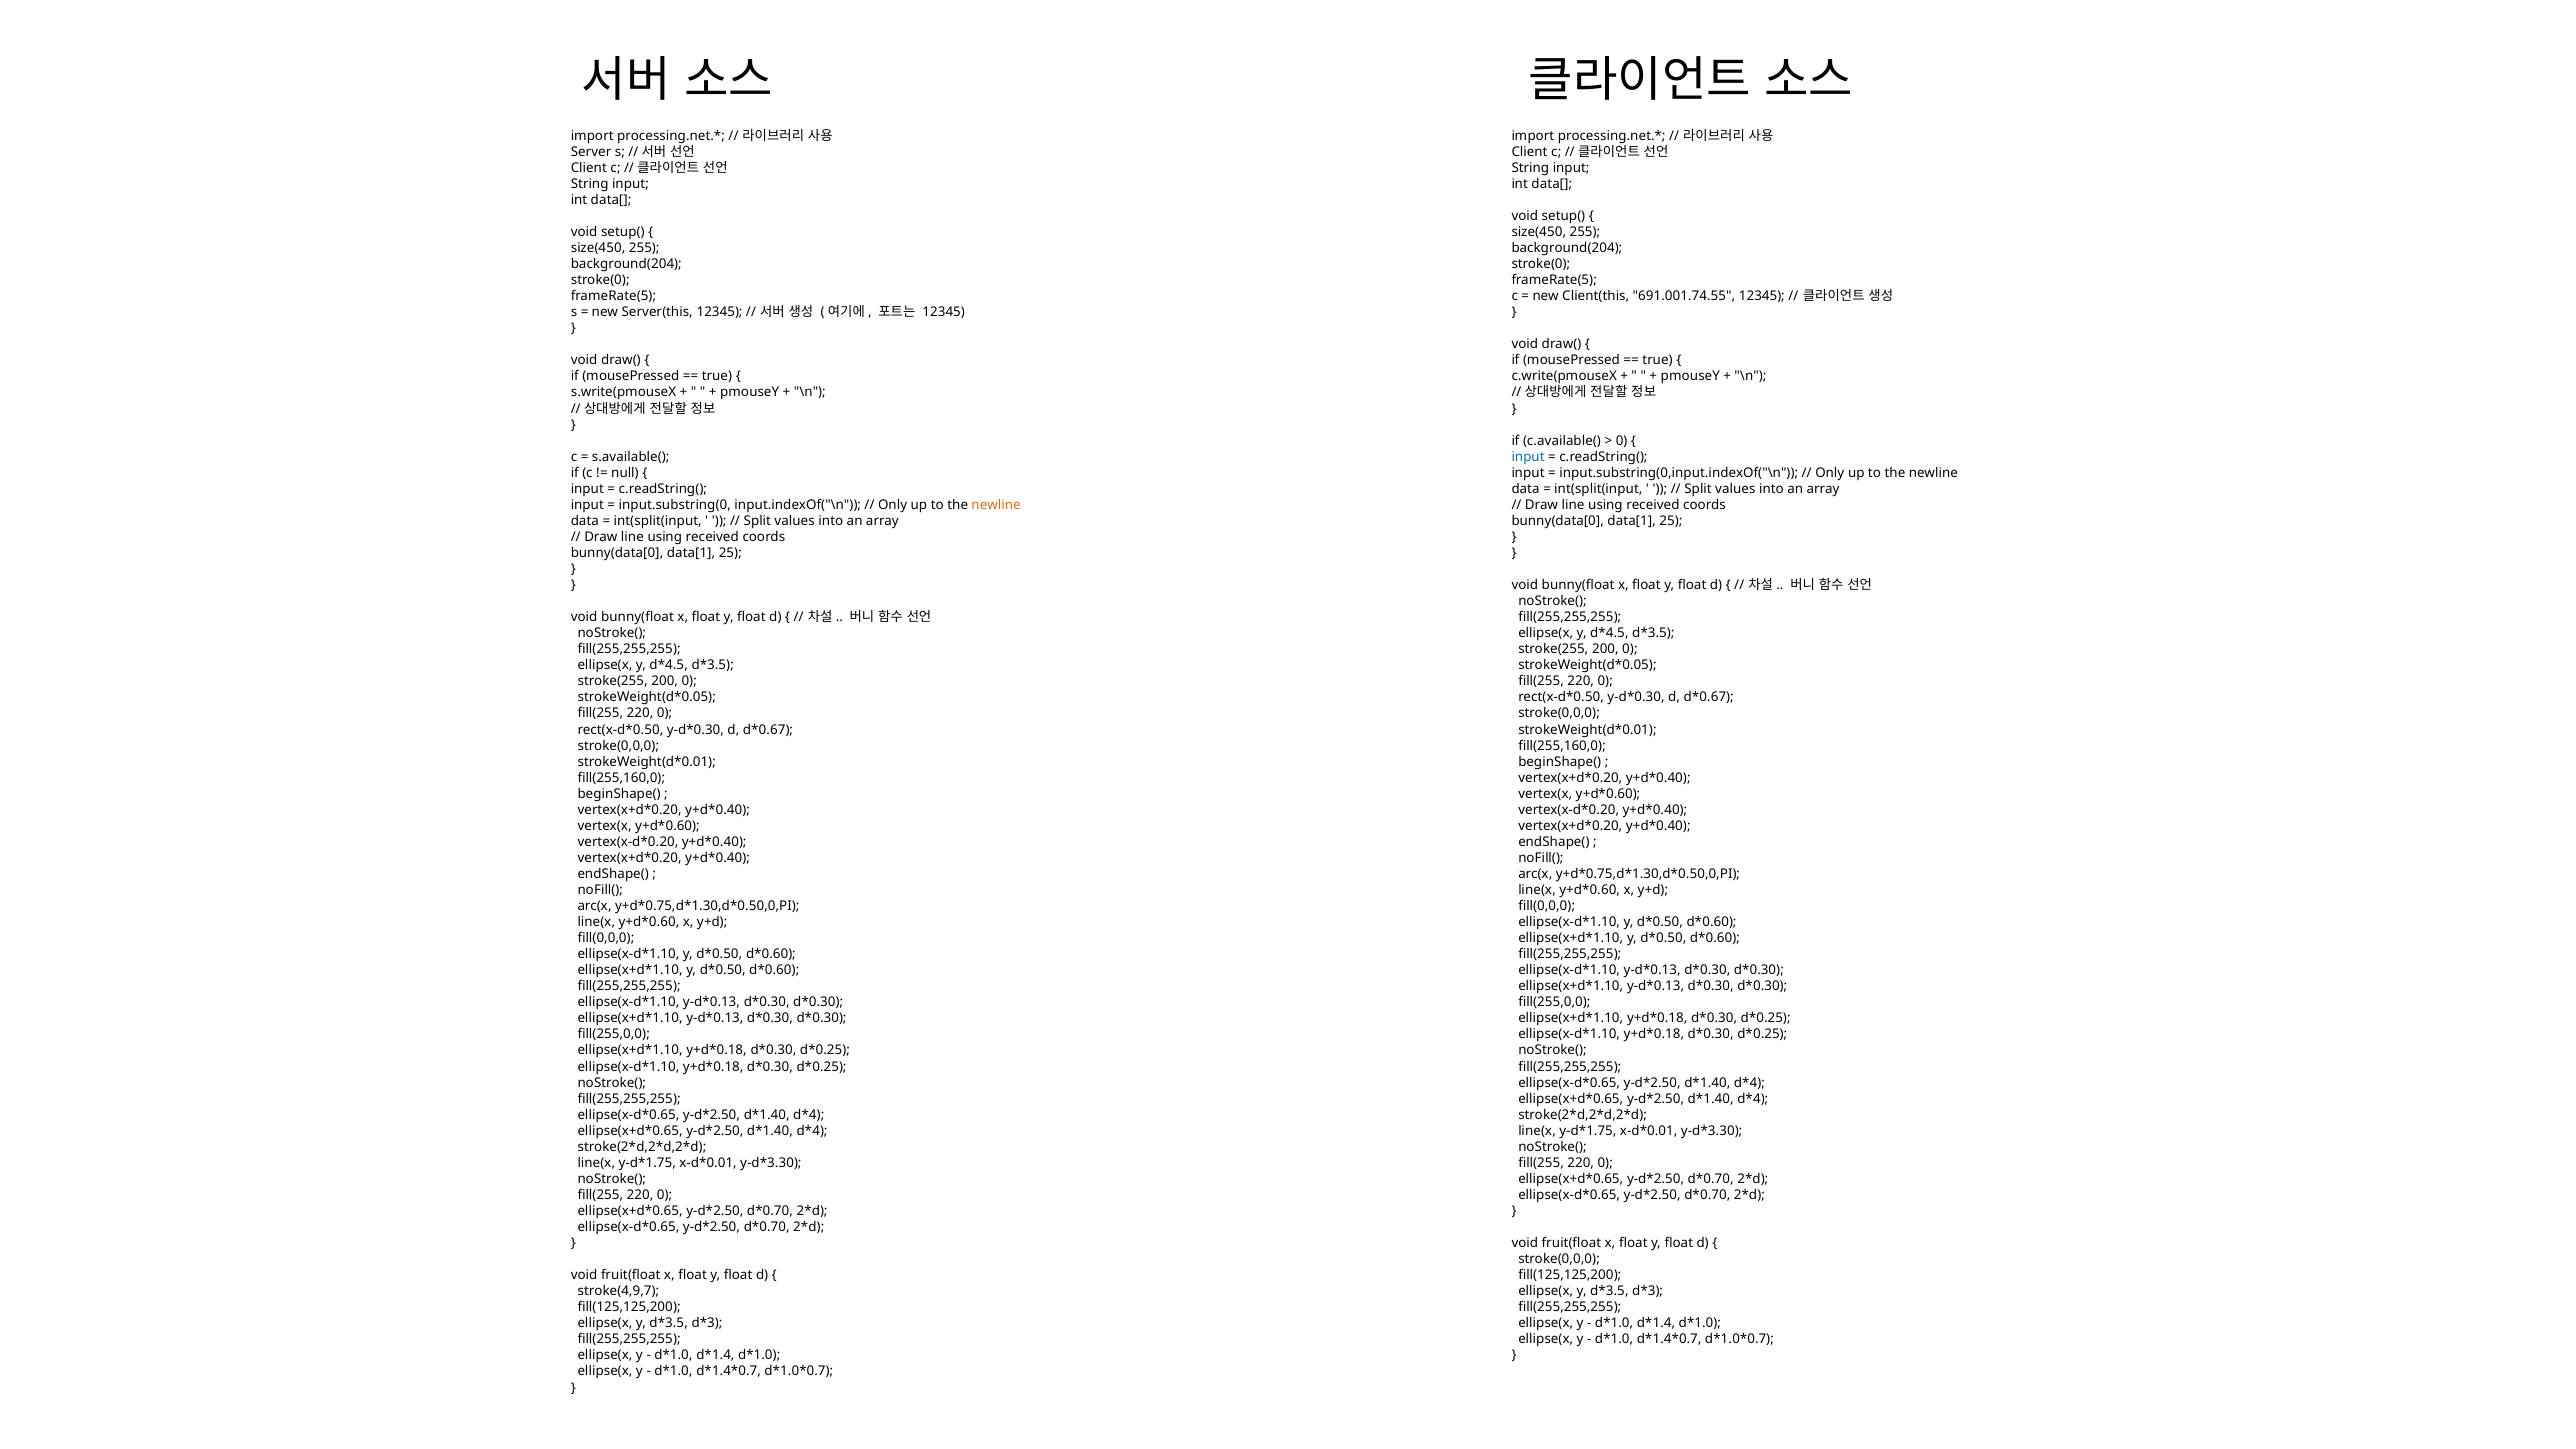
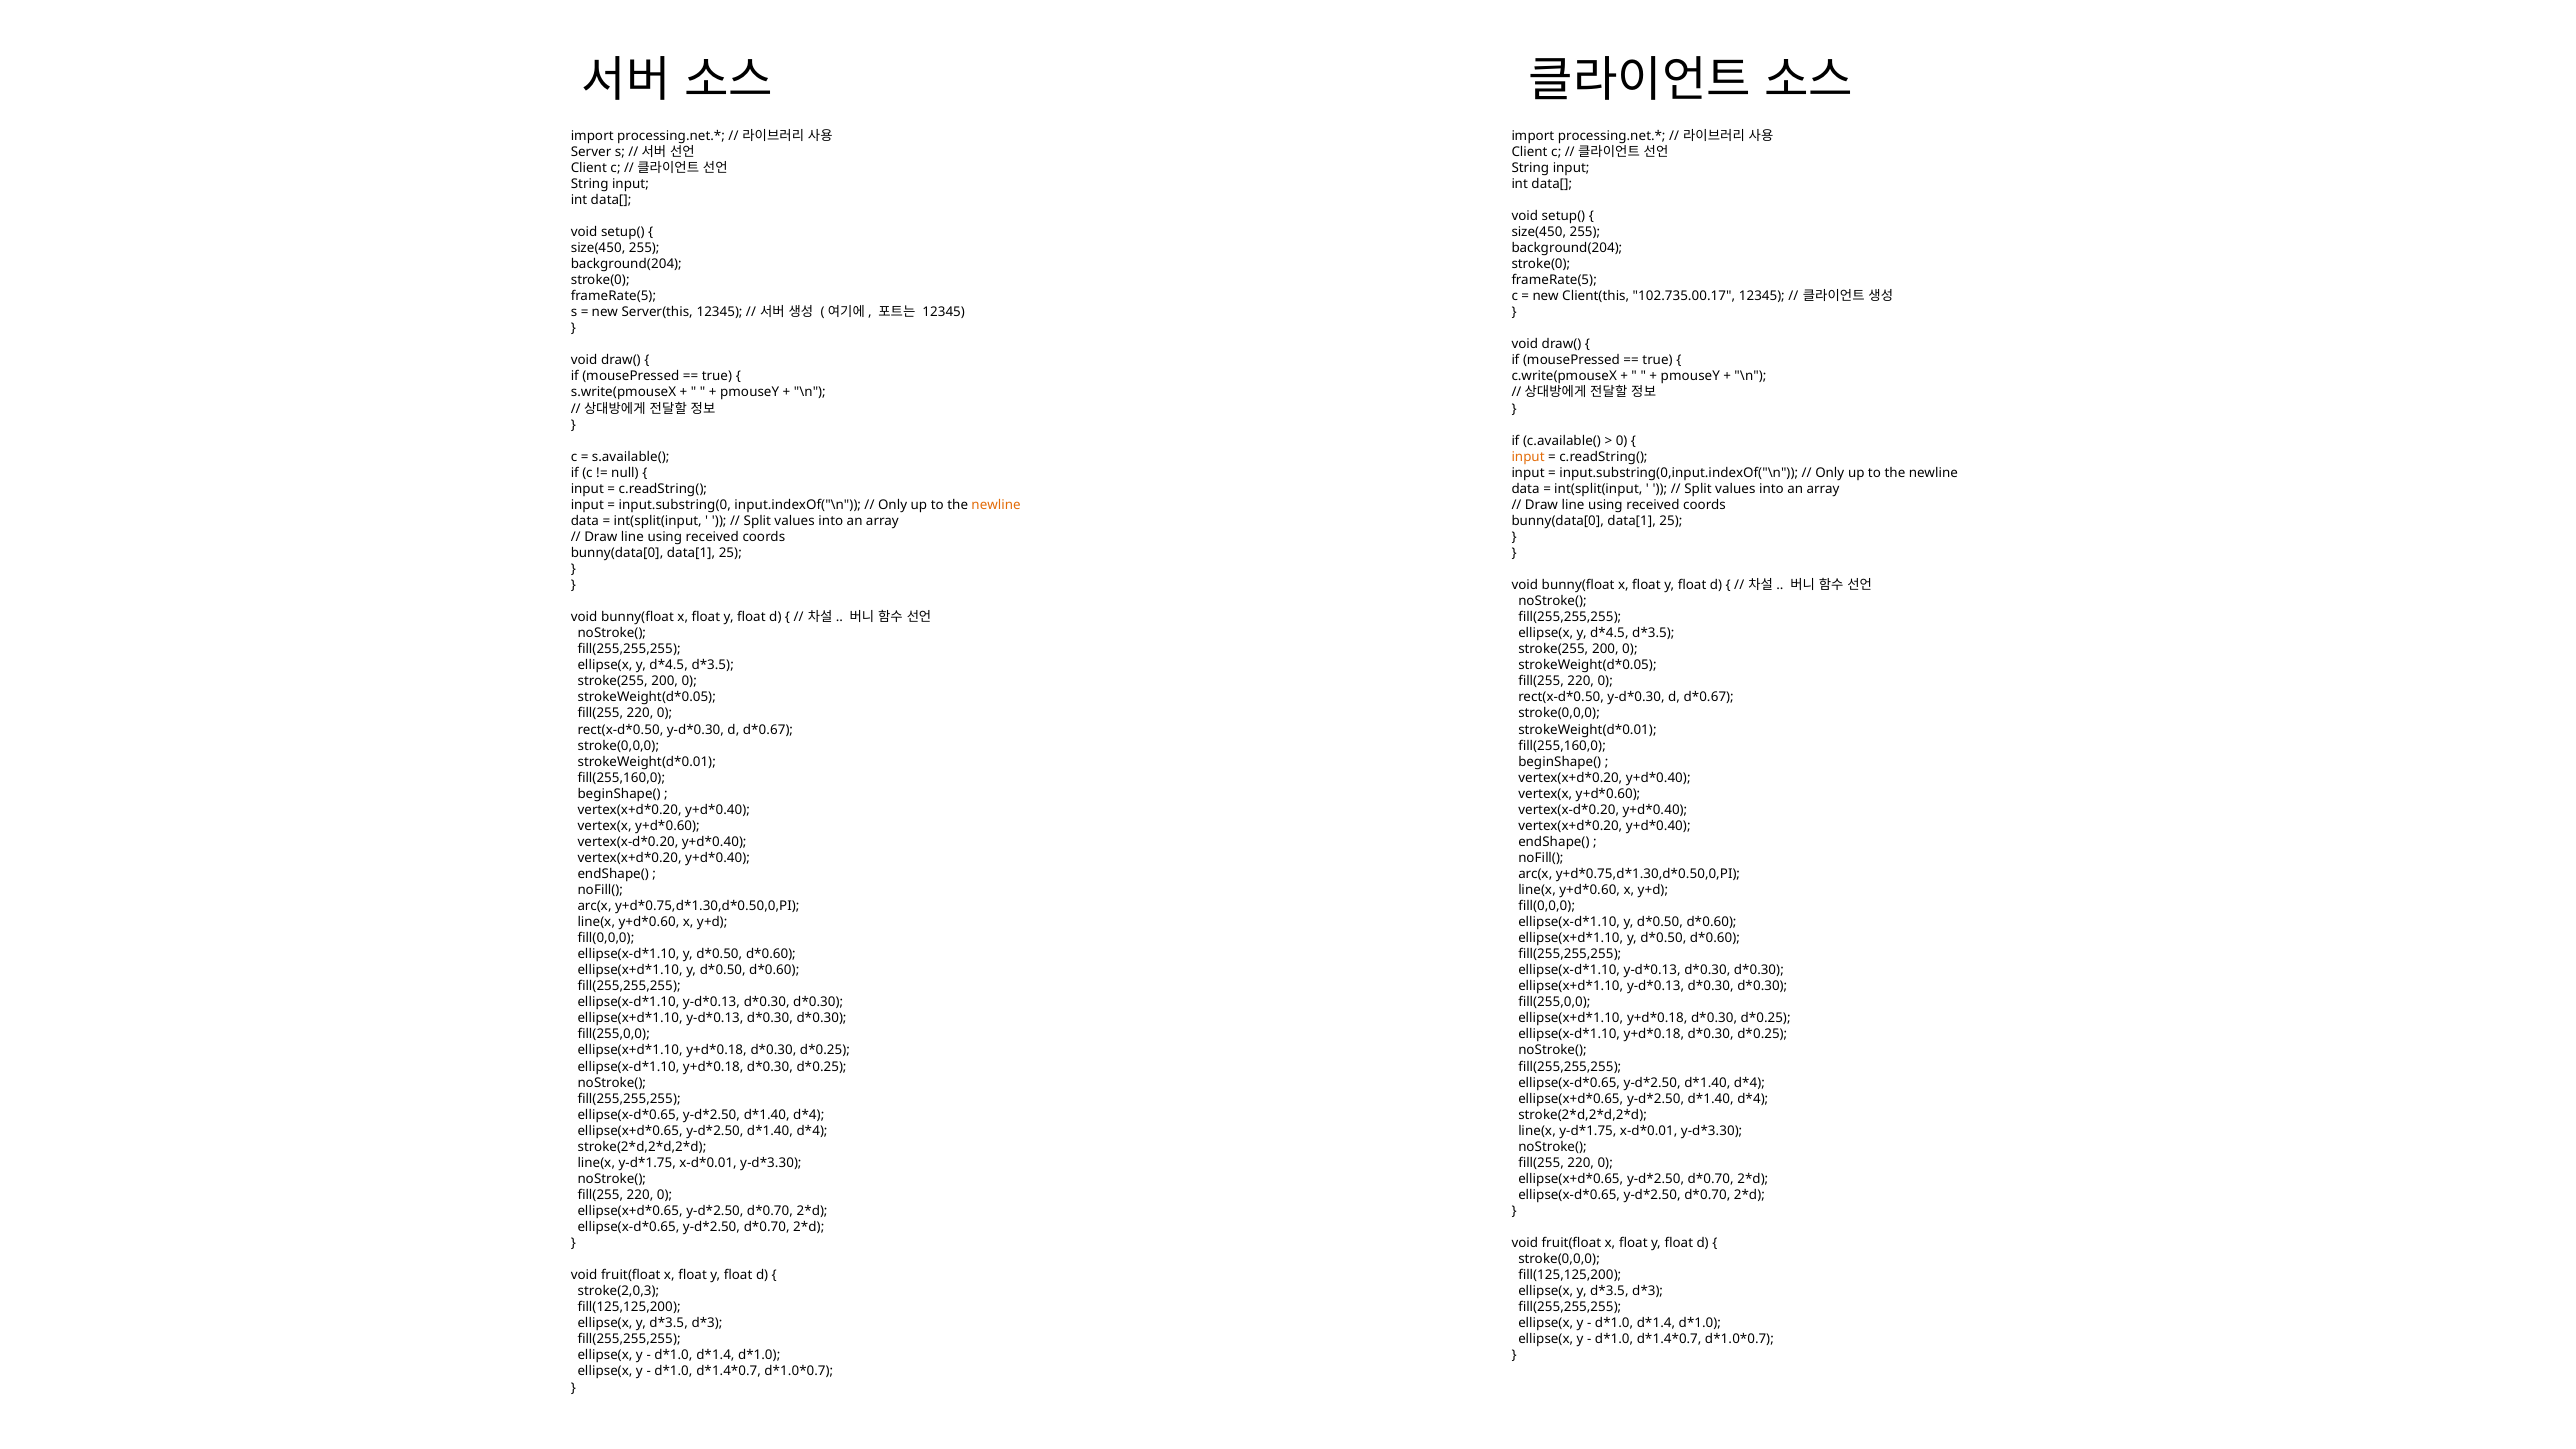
691.001.74.55: 691.001.74.55 -> 102.735.00.17
input at (1528, 457) colour: blue -> orange
stroke(4,9,7: stroke(4,9,7 -> stroke(2,0,3
